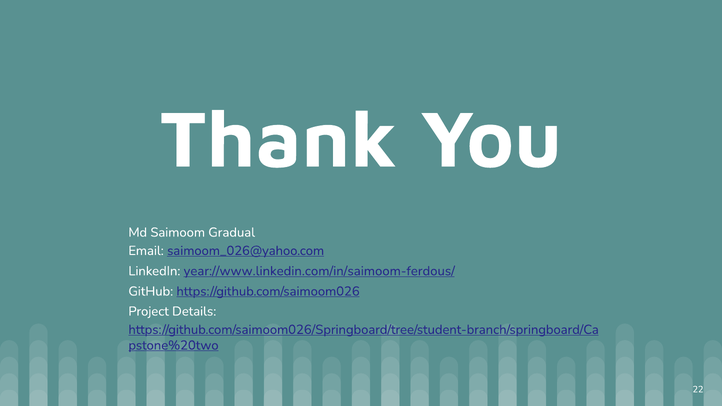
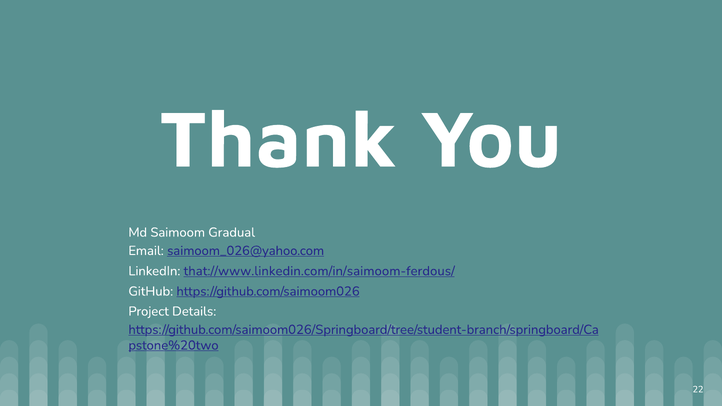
year://www.linkedin.com/in/saimoom-ferdous/: year://www.linkedin.com/in/saimoom-ferdous/ -> that://www.linkedin.com/in/saimoom-ferdous/
